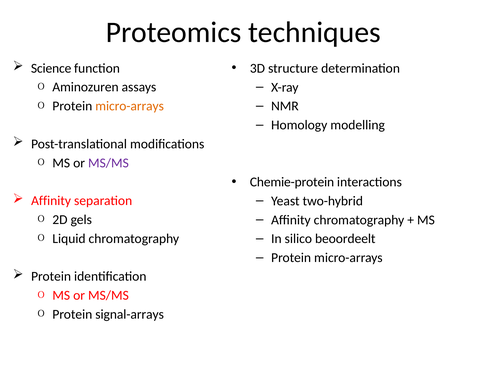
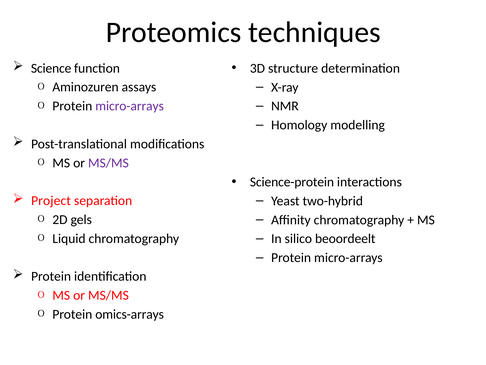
micro-arrays at (130, 106) colour: orange -> purple
Chemie-protein: Chemie-protein -> Science-protein
Affinity at (51, 200): Affinity -> Project
signal-arrays: signal-arrays -> omics-arrays
